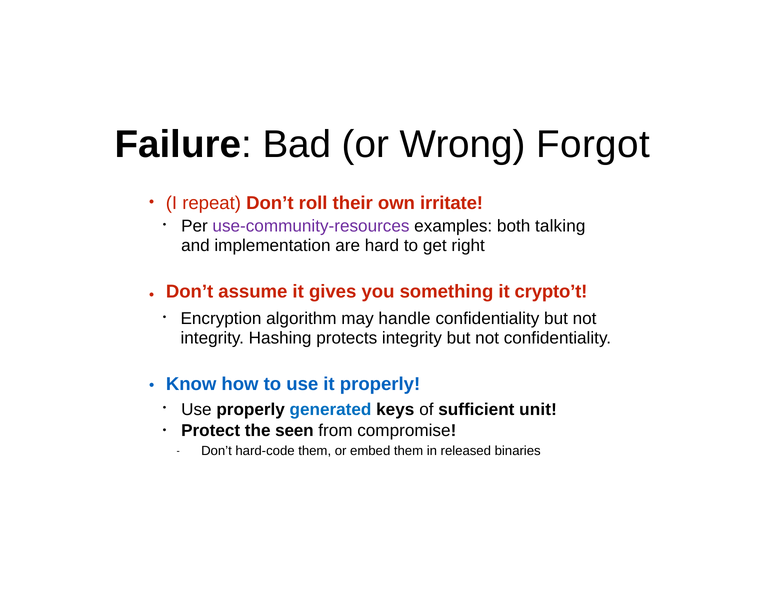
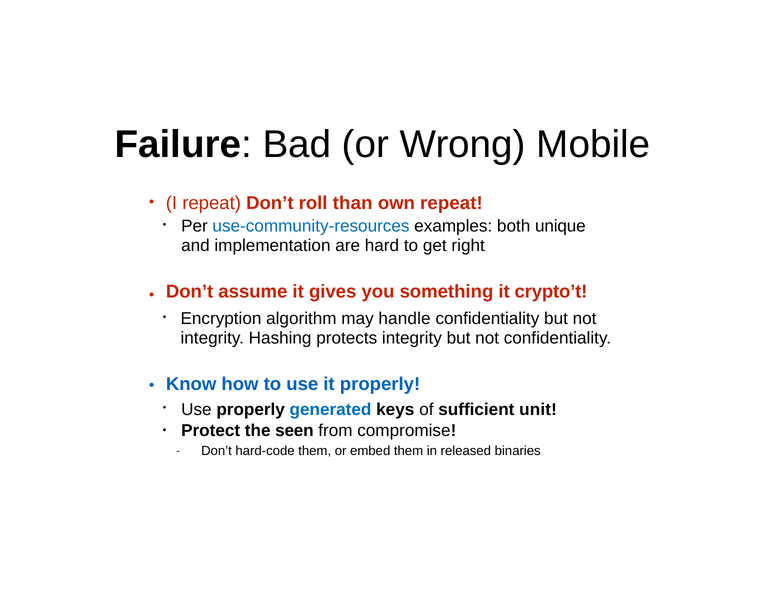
Forgot: Forgot -> Mobile
their: their -> than
own irritate: irritate -> repeat
use-community-resources colour: purple -> blue
talking: talking -> unique
